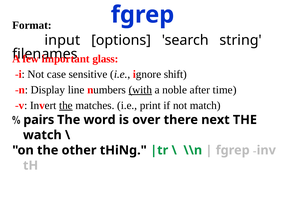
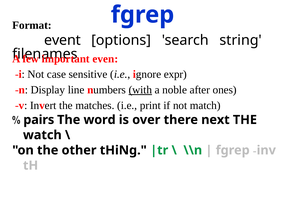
input: input -> event
glass: glass -> even
shift: shift -> expr
time: time -> ones
the at (66, 105) underline: present -> none
